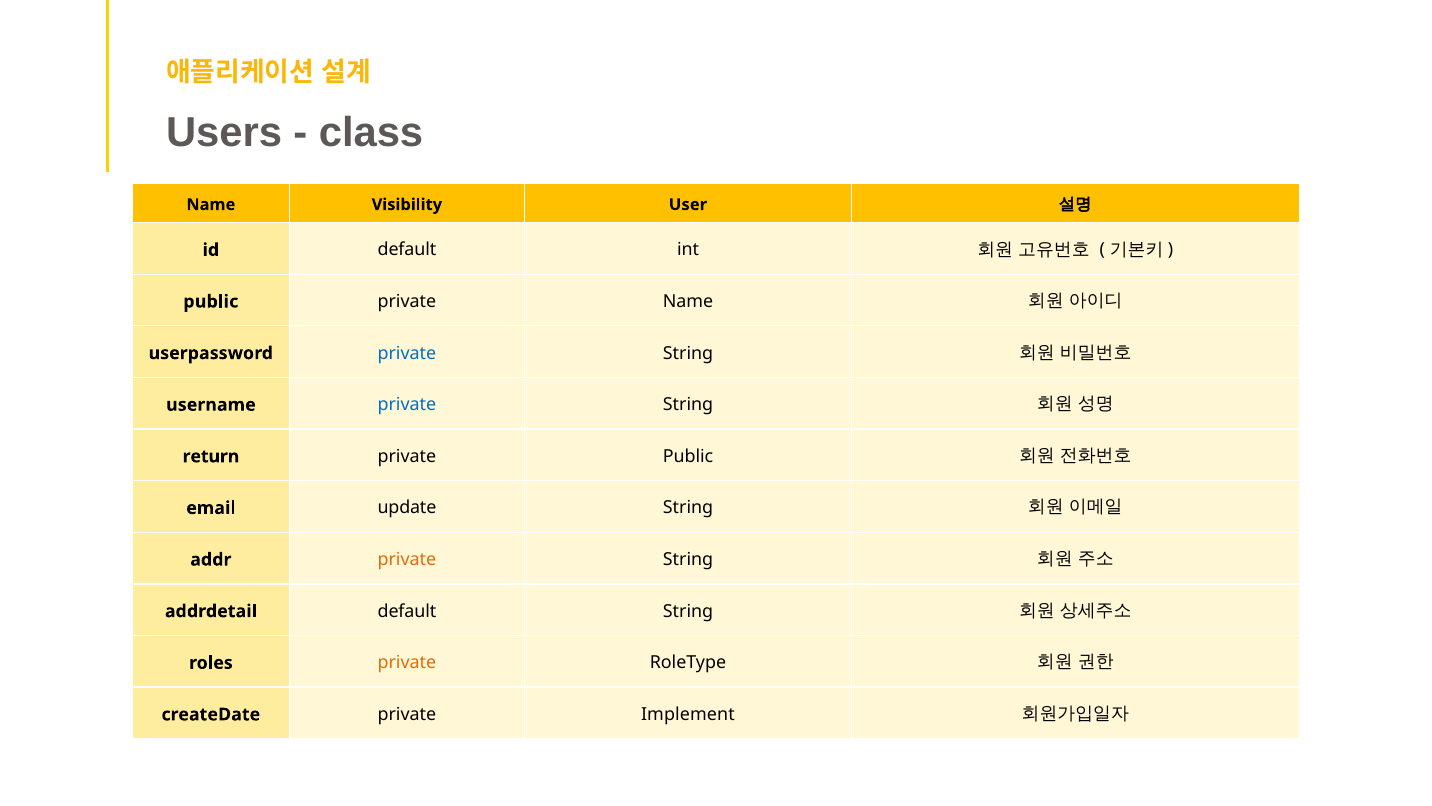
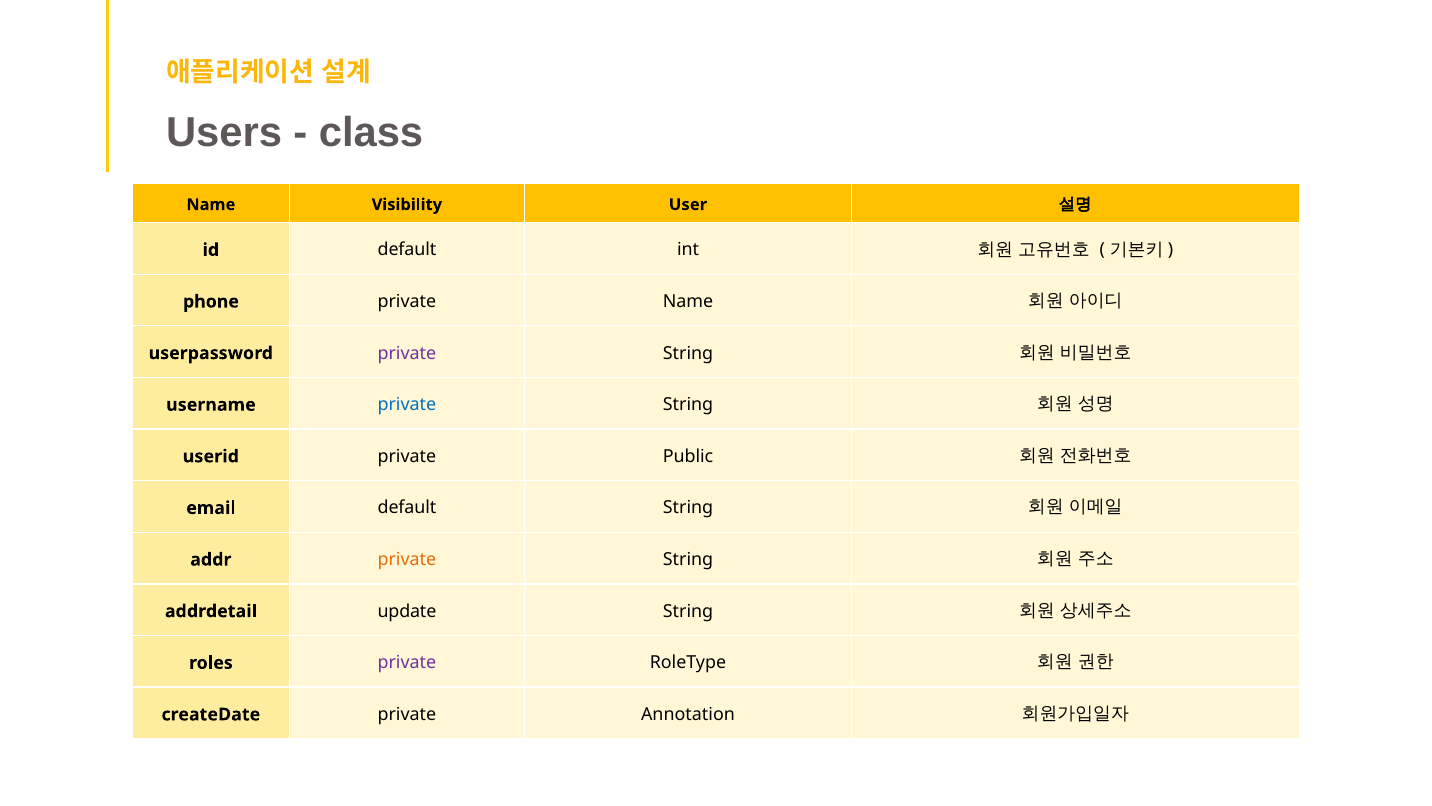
public at (211, 301): public -> phone
private at (407, 353) colour: blue -> purple
return: return -> userid
email update: update -> default
addrdetail default: default -> update
private at (407, 663) colour: orange -> purple
Implement: Implement -> Annotation
